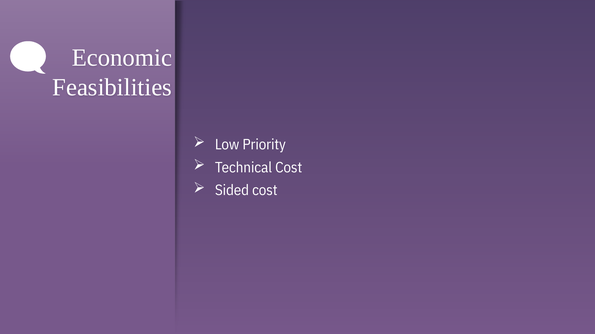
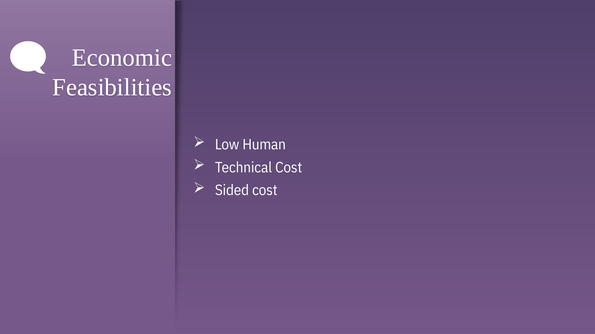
Priority: Priority -> Human
